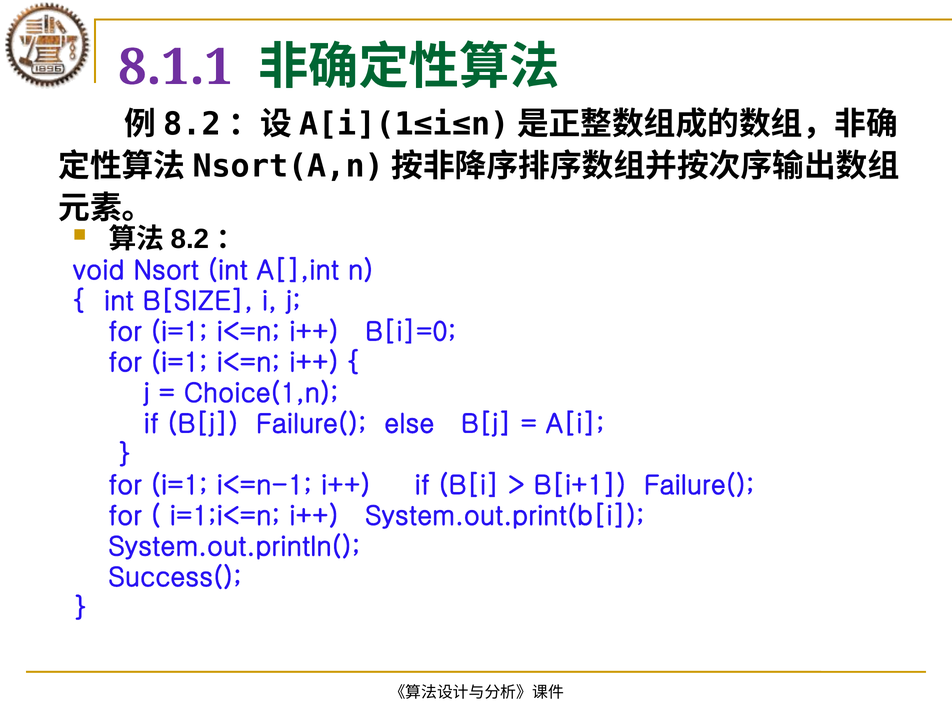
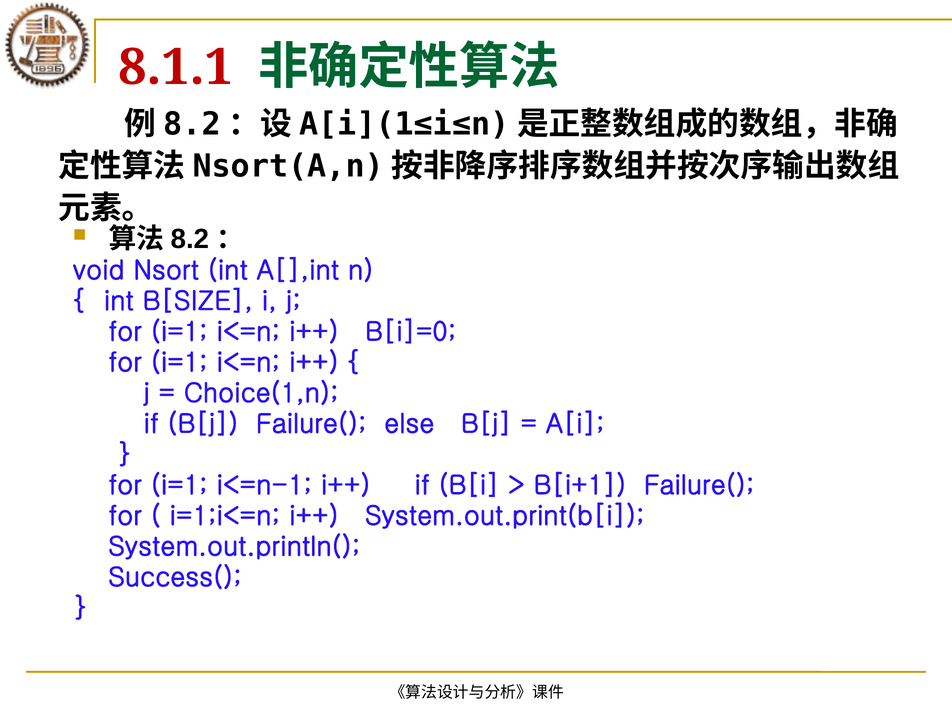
8.1.1 colour: purple -> red
